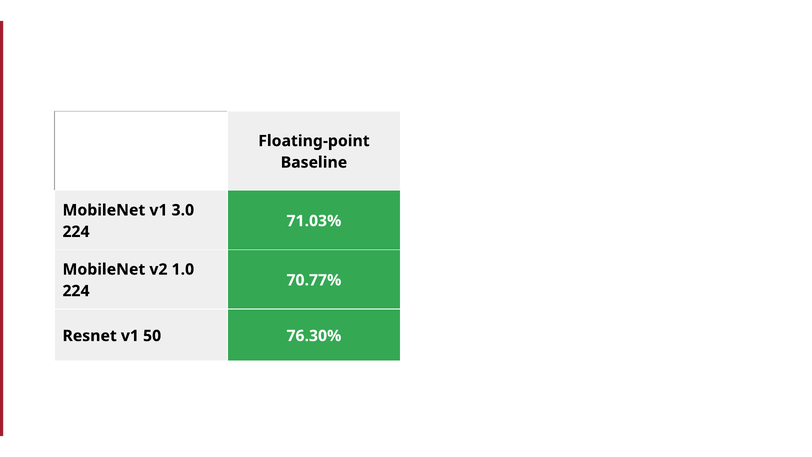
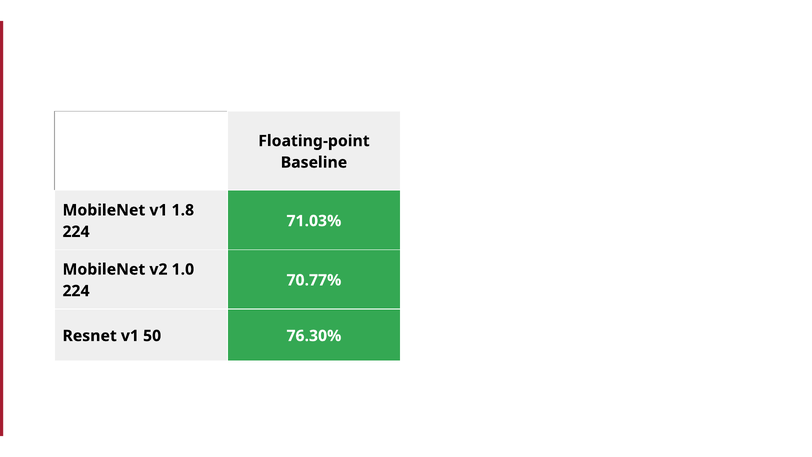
3.0: 3.0 -> 1.8
